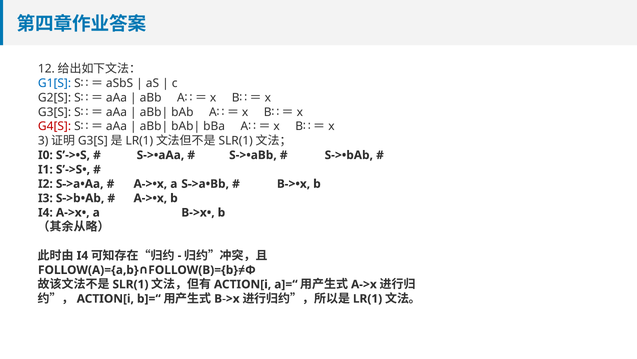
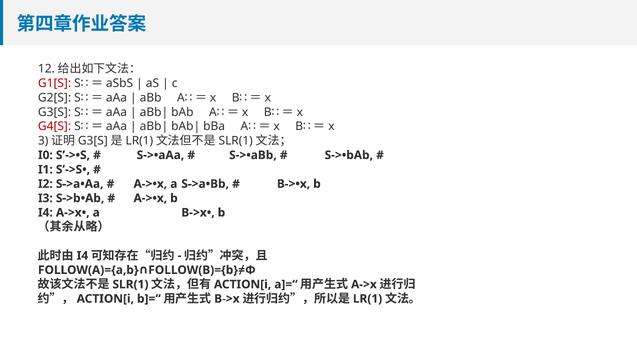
G1[S colour: blue -> red
